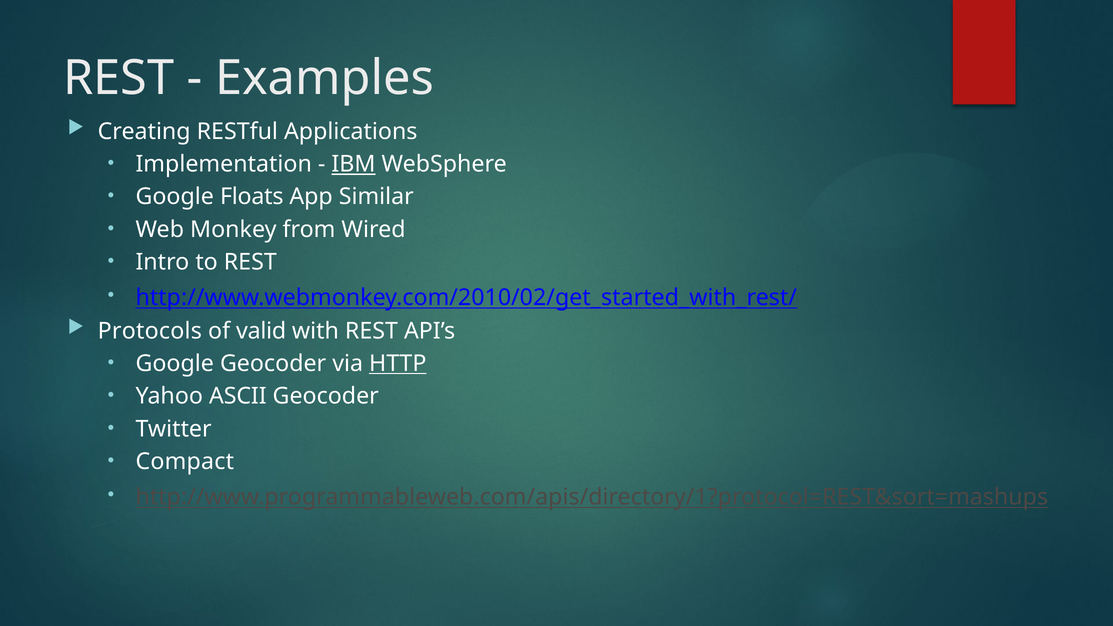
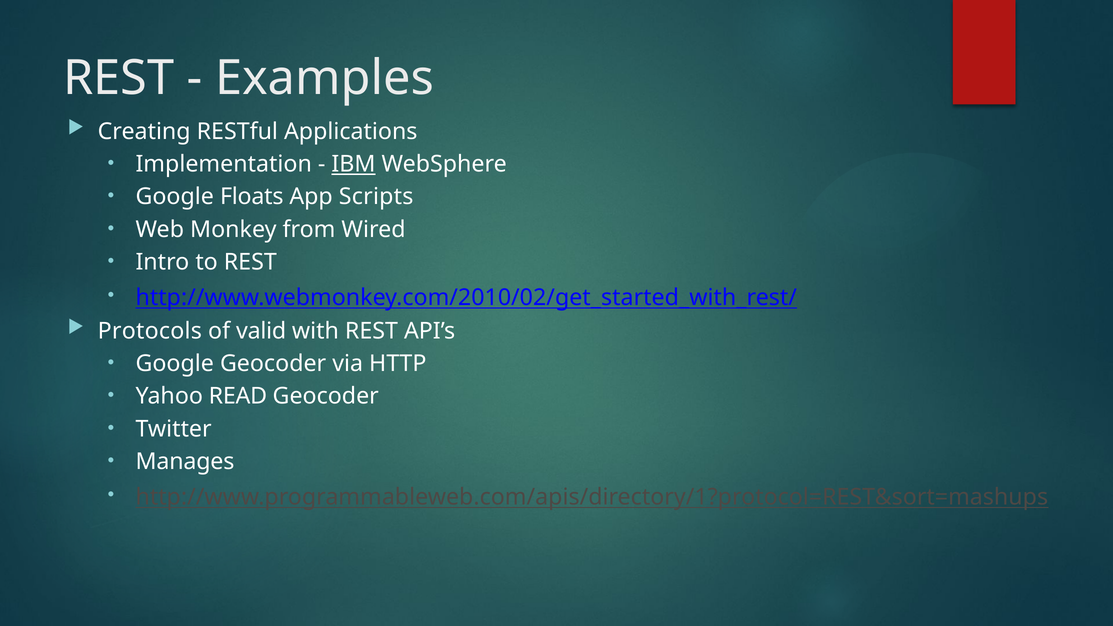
Similar: Similar -> Scripts
HTTP underline: present -> none
ASCII: ASCII -> READ
Compact: Compact -> Manages
